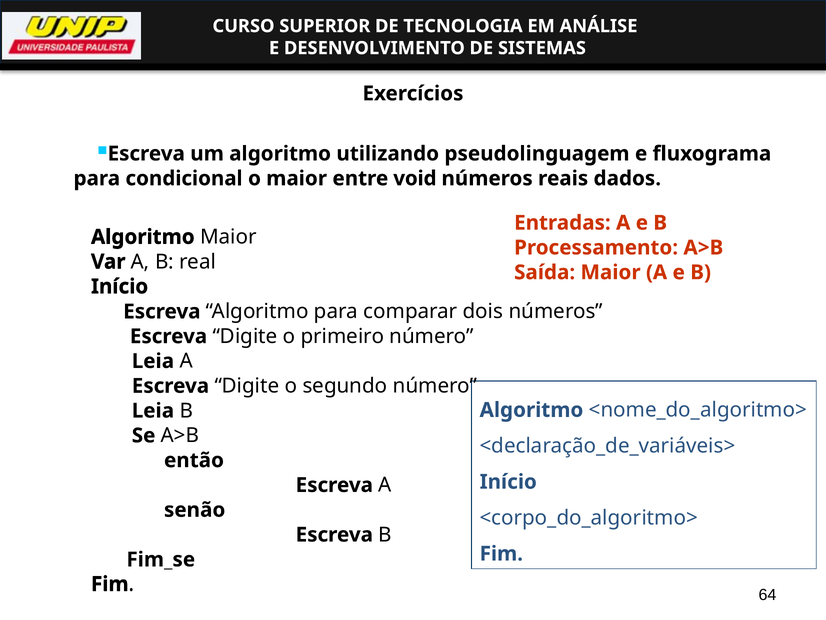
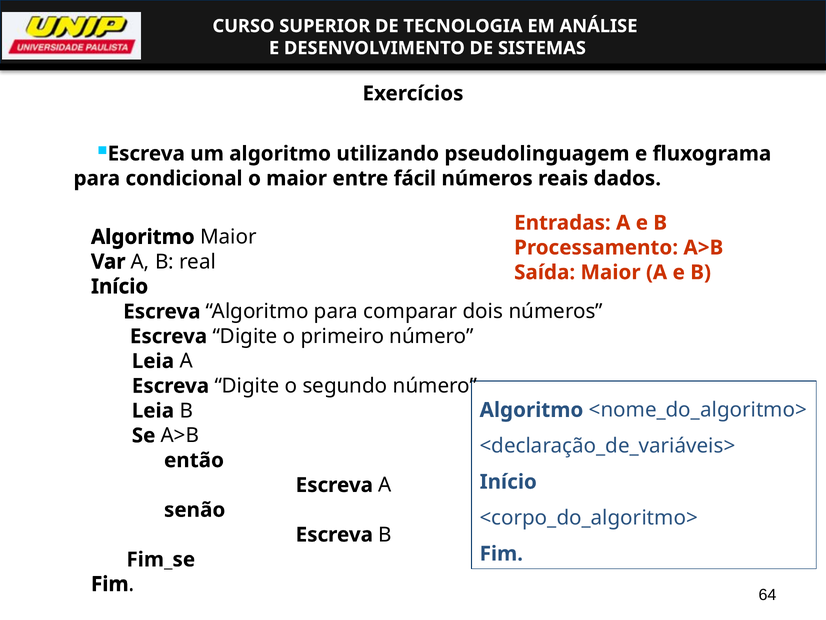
void: void -> fácil
